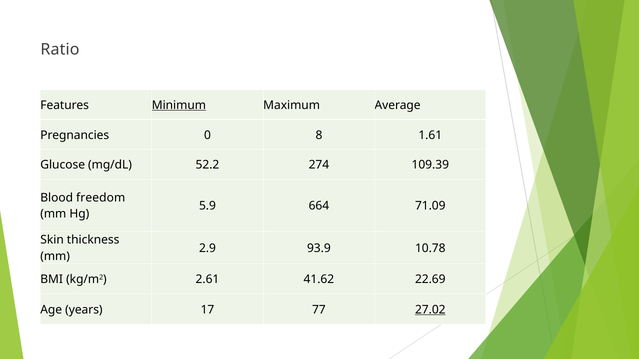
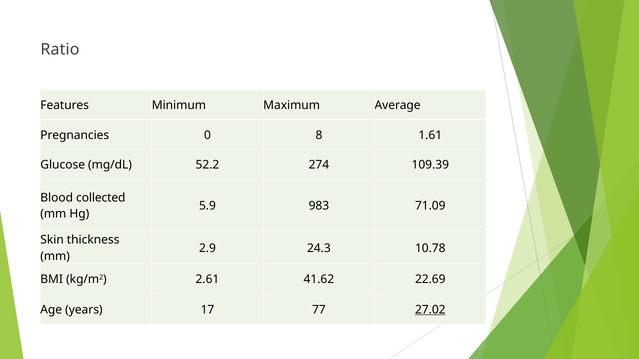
Minimum underline: present -> none
freedom: freedom -> collected
664: 664 -> 983
93.9: 93.9 -> 24.3
